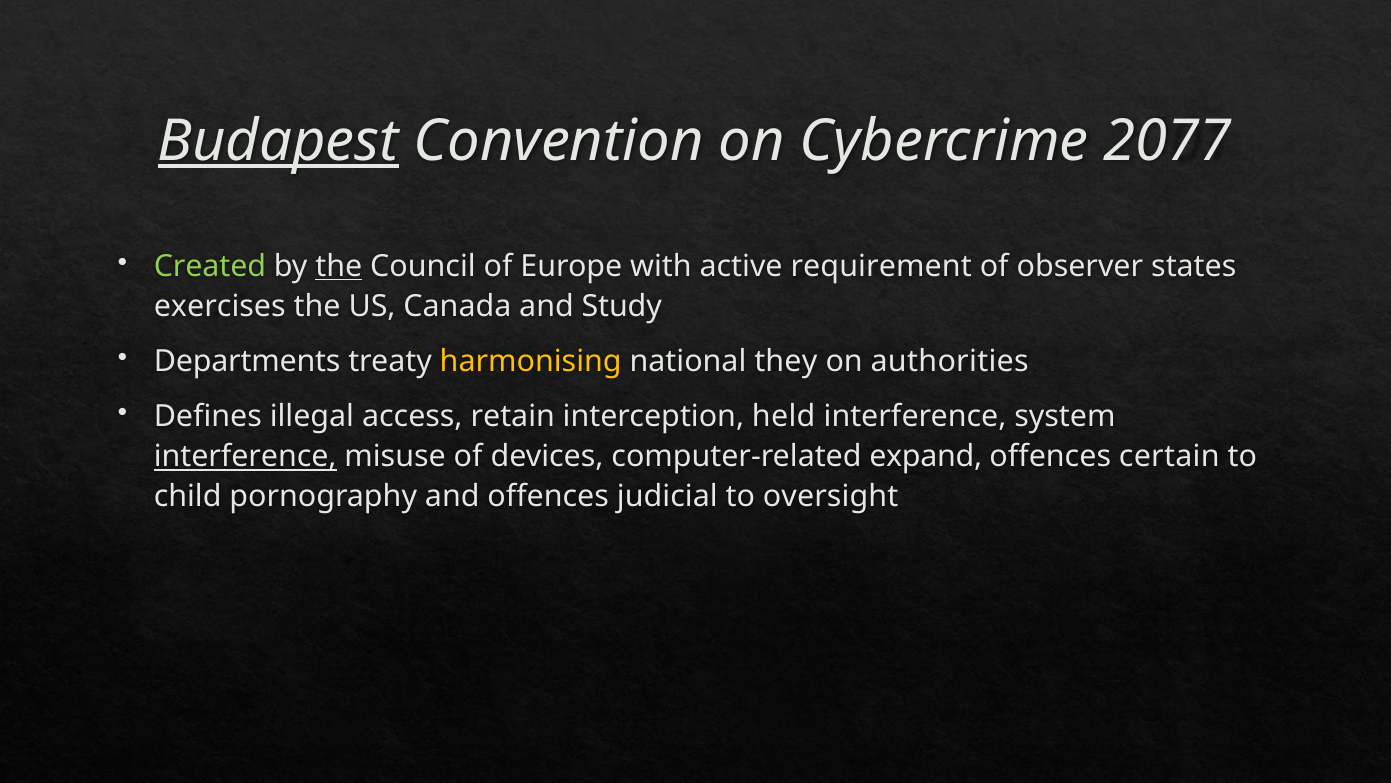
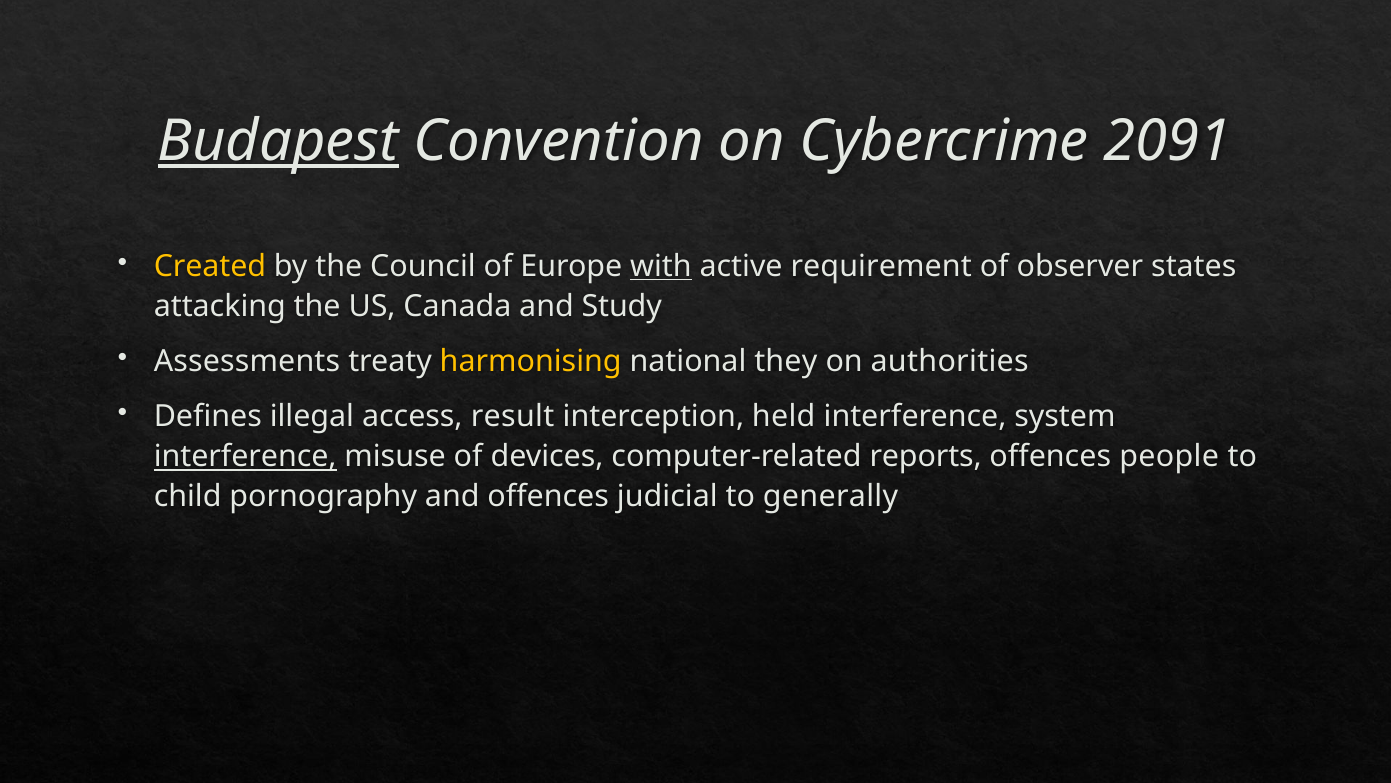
2077: 2077 -> 2091
Created colour: light green -> yellow
the at (339, 266) underline: present -> none
with underline: none -> present
exercises: exercises -> attacking
Departments: Departments -> Assessments
retain: retain -> result
expand: expand -> reports
certain: certain -> people
oversight: oversight -> generally
